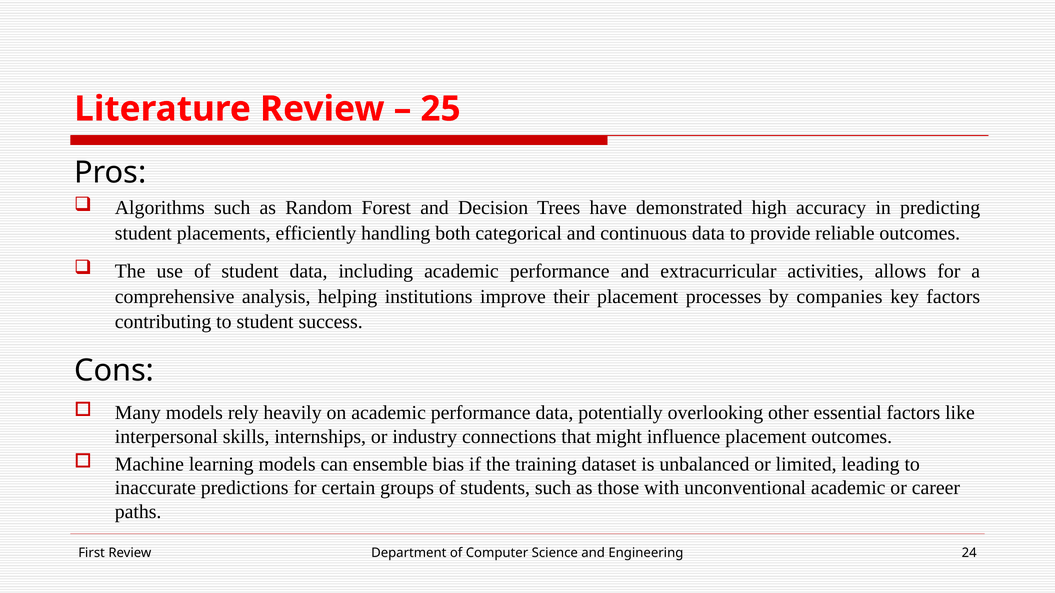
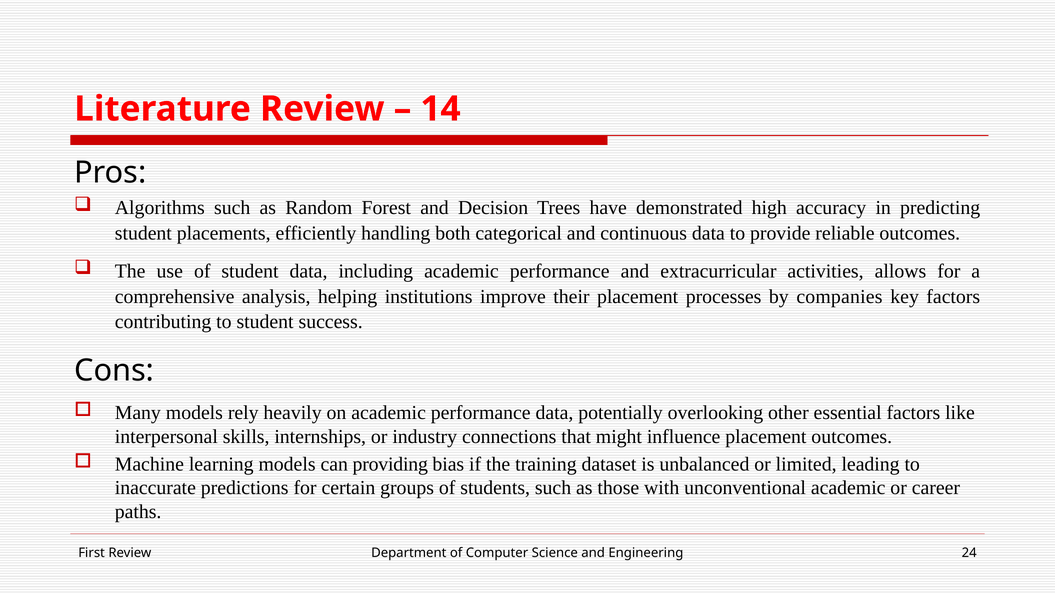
25: 25 -> 14
ensemble: ensemble -> providing
